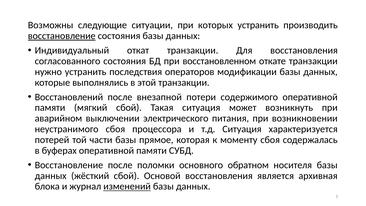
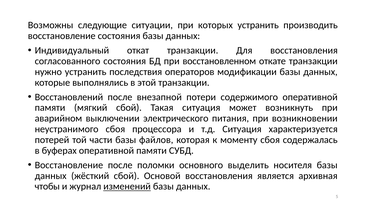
восстановление at (62, 36) underline: present -> none
прямое: прямое -> файлов
обратном: обратном -> выделить
блока: блока -> чтобы
